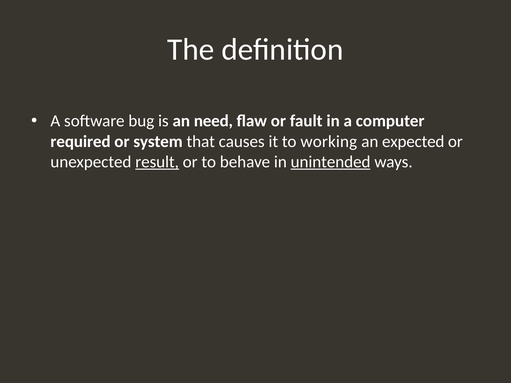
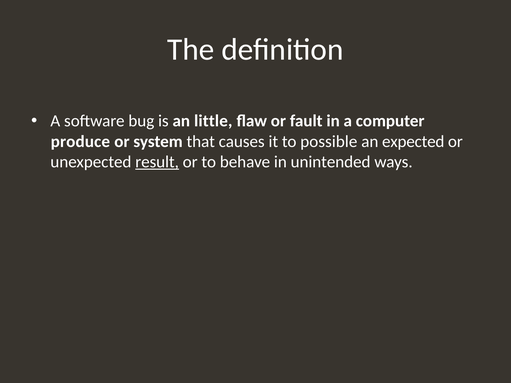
need: need -> little
required: required -> produce
working: working -> possible
unintended underline: present -> none
